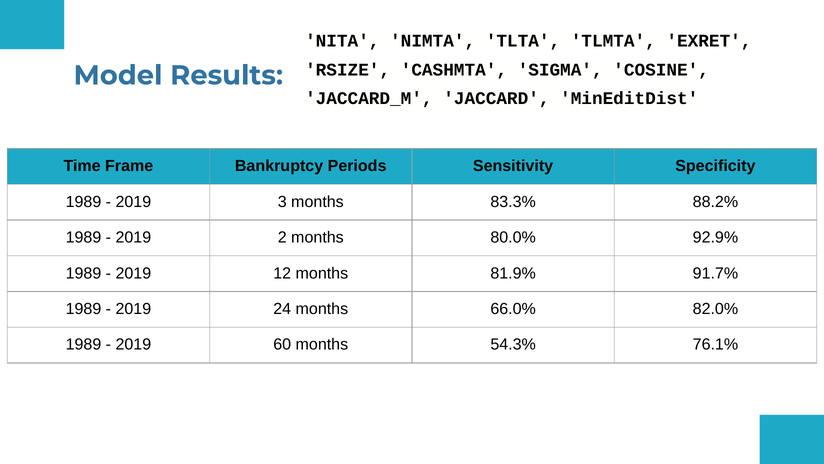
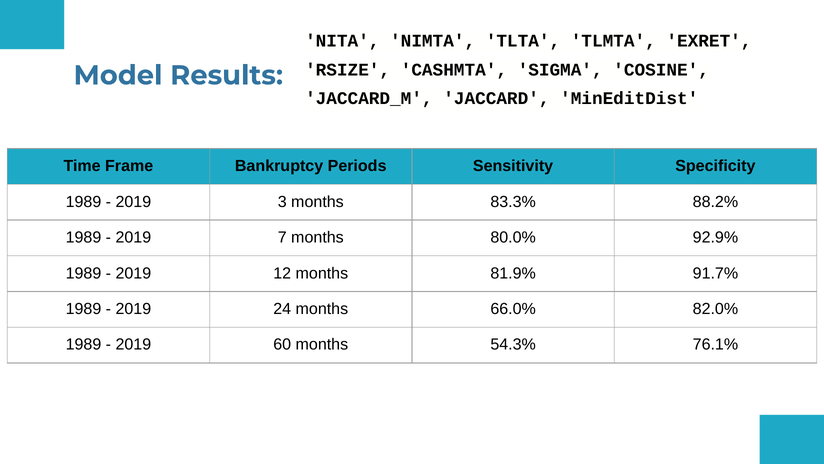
2: 2 -> 7
